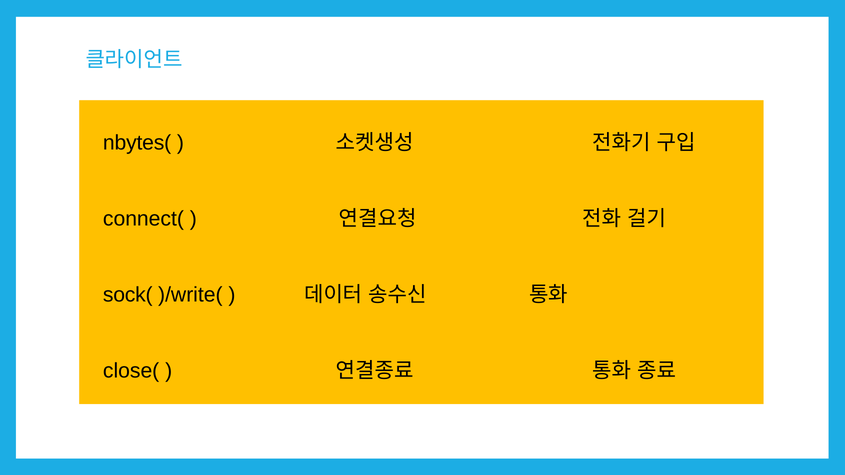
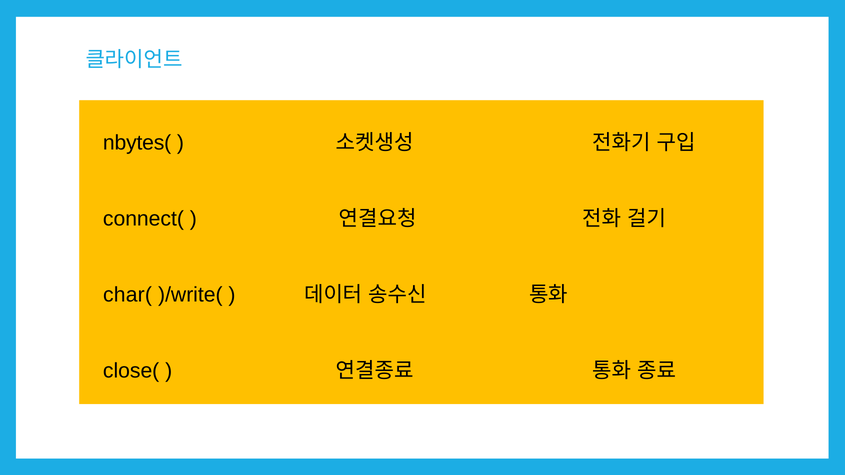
sock(: sock( -> char(
